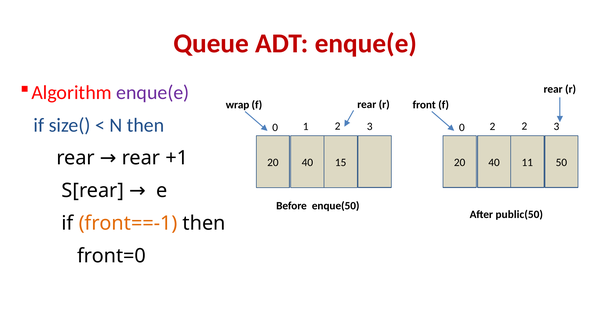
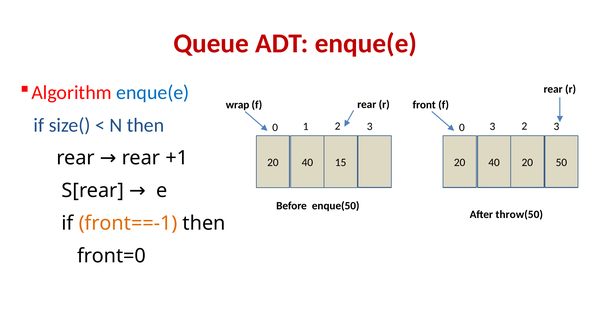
enque(e at (153, 92) colour: purple -> blue
0 2: 2 -> 3
40 11: 11 -> 20
public(50: public(50 -> throw(50
